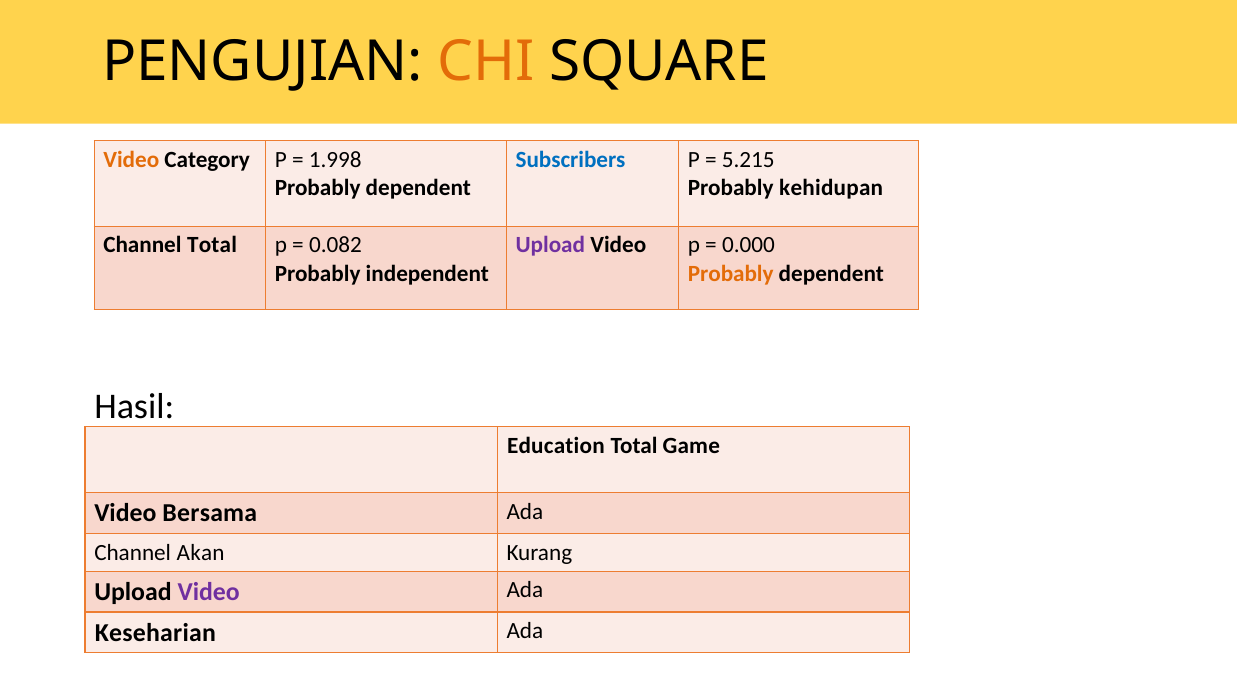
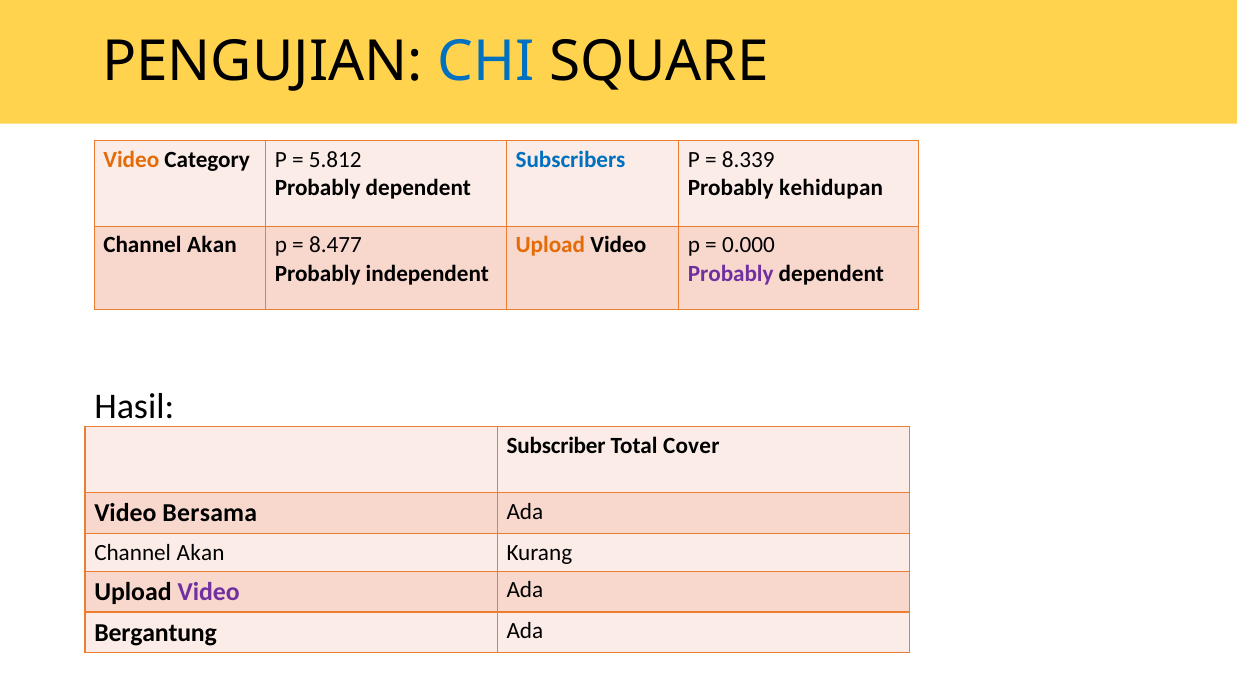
CHI colour: orange -> blue
1.998: 1.998 -> 5.812
5.215: 5.215 -> 8.339
Total at (212, 245): Total -> Akan
0.082: 0.082 -> 8.477
Upload at (550, 245) colour: purple -> orange
Probably at (731, 273) colour: orange -> purple
Education: Education -> Subscriber
Game: Game -> Cover
Keseharian: Keseharian -> Bergantung
